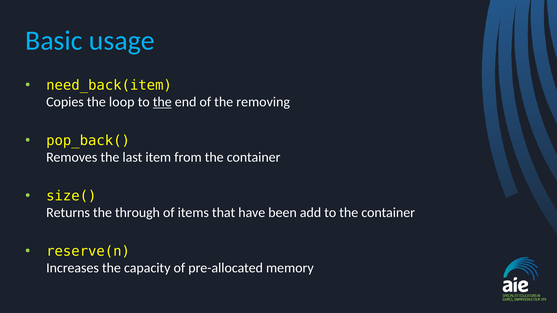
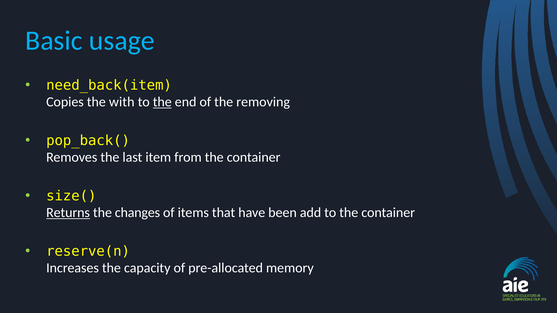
loop: loop -> with
Returns underline: none -> present
through: through -> changes
